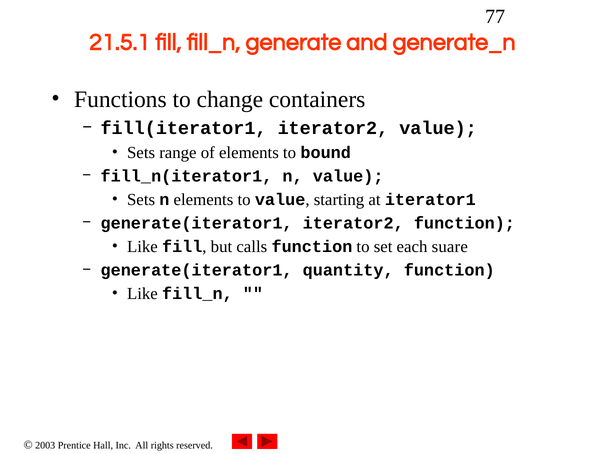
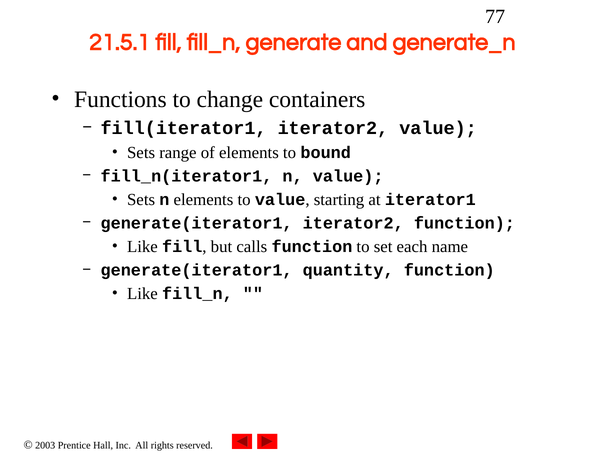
suare: suare -> name
